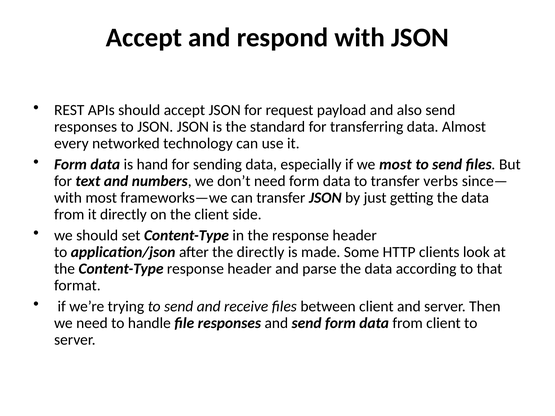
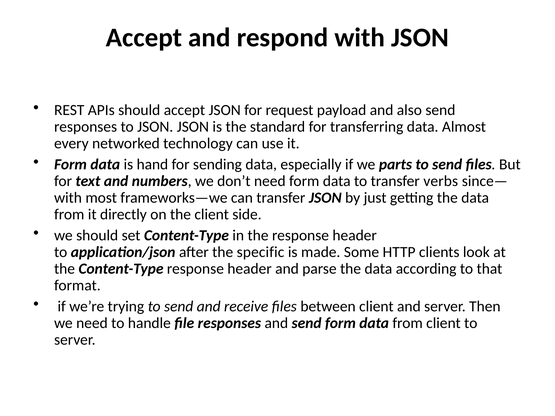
we most: most -> parts
the directly: directly -> specific
